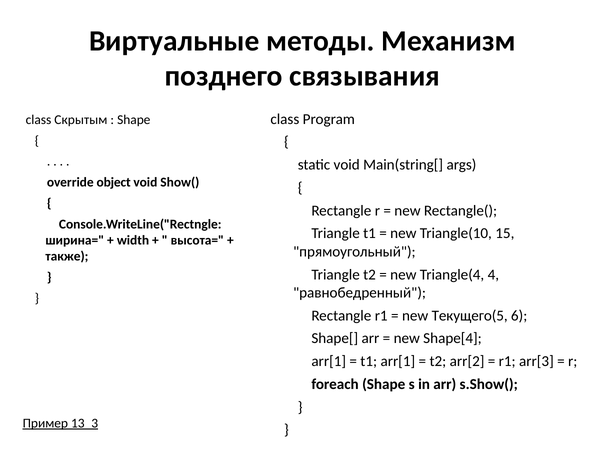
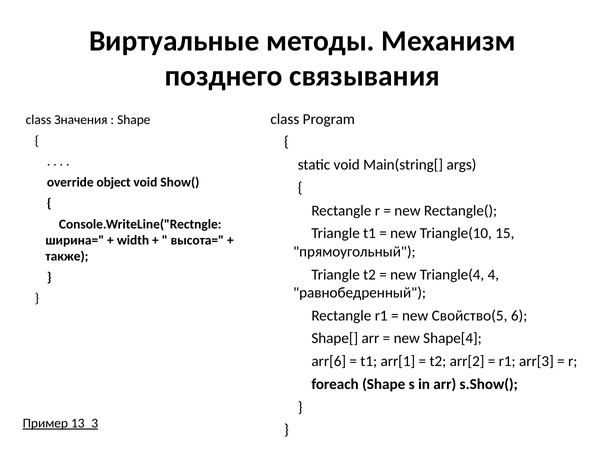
Скрытым: Скрытым -> Значения
Текущего(5: Текущего(5 -> Свойство(5
arr[1 at (329, 361): arr[1 -> arr[6
